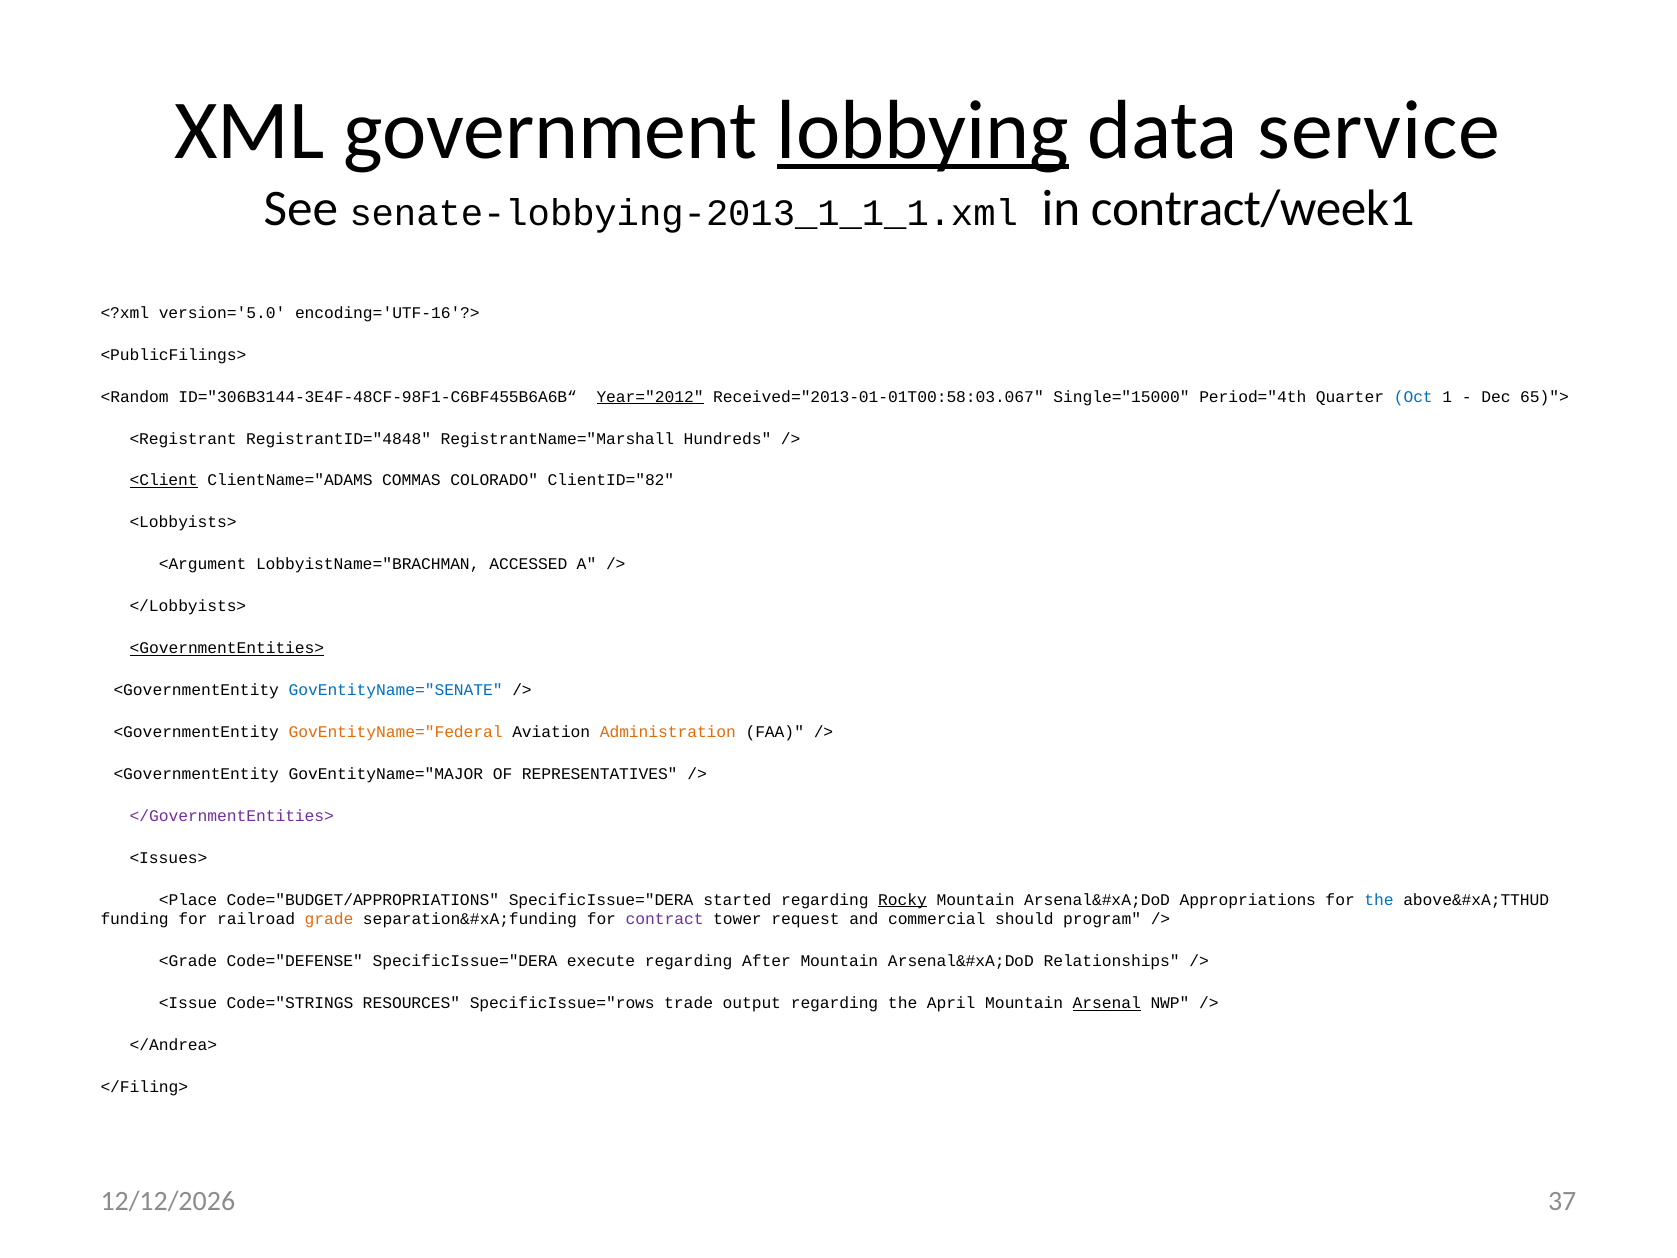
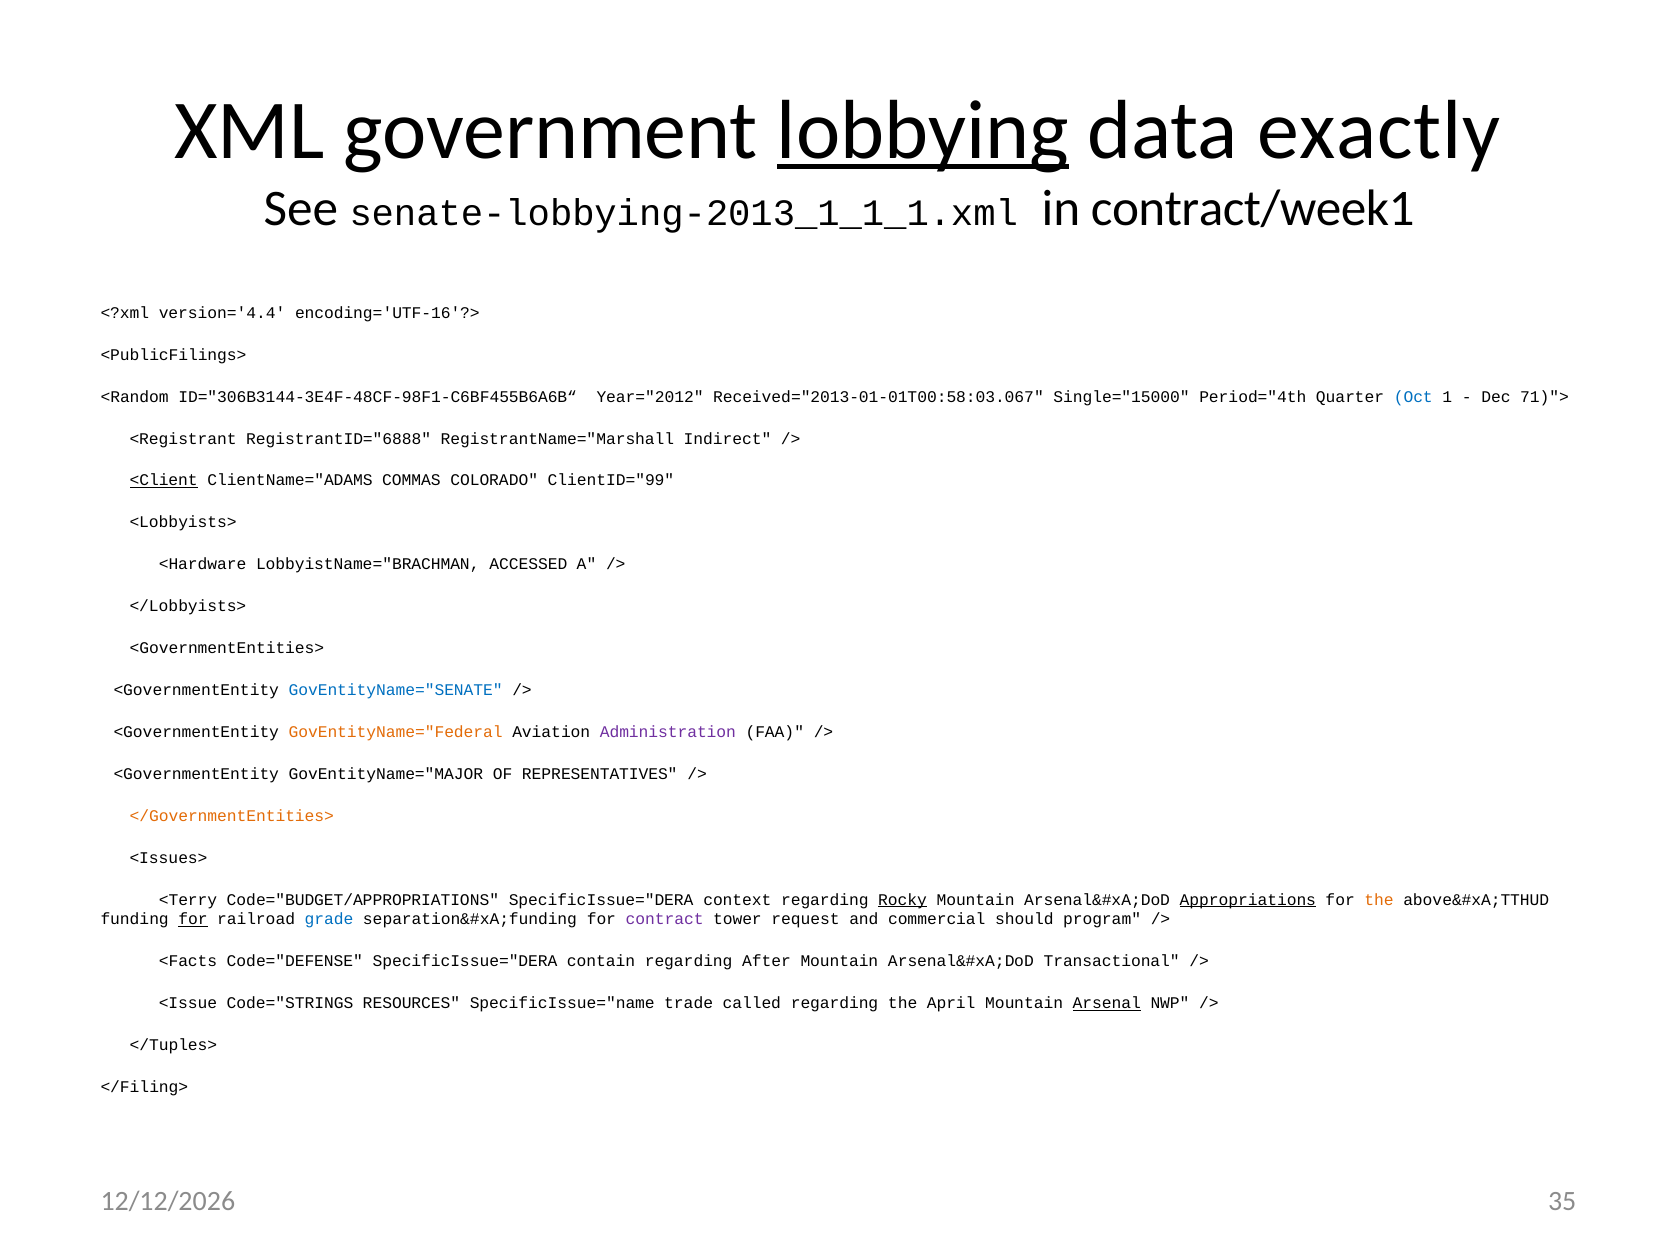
service: service -> exactly
version='5.0: version='5.0 -> version='4.4
Year="2012 underline: present -> none
65)">: 65)"> -> 71)">
RegistrantID="4848: RegistrantID="4848 -> RegistrantID="6888
Hundreds: Hundreds -> Indirect
ClientID="82: ClientID="82 -> ClientID="99
<Argument: <Argument -> <Hardware
<GovernmentEntities> underline: present -> none
Administration colour: orange -> purple
</GovernmentEntities> colour: purple -> orange
<Place: <Place -> <Terry
started: started -> context
Appropriations underline: none -> present
the at (1379, 900) colour: blue -> orange
for at (193, 919) underline: none -> present
grade colour: orange -> blue
<Grade: <Grade -> <Facts
execute: execute -> contain
Relationships: Relationships -> Transactional
SpecificIssue="rows: SpecificIssue="rows -> SpecificIssue="name
output: output -> called
</Andrea>: </Andrea> -> </Tuples>
37: 37 -> 35
